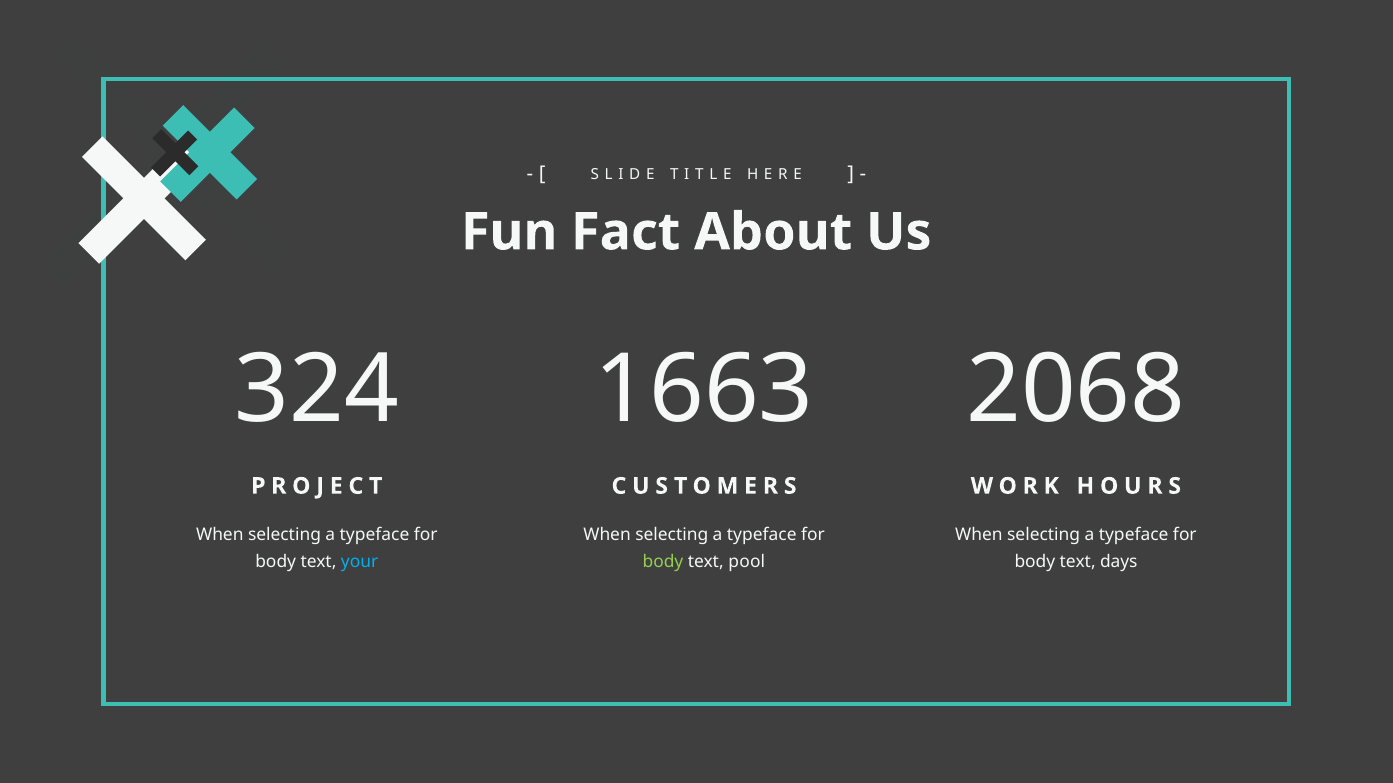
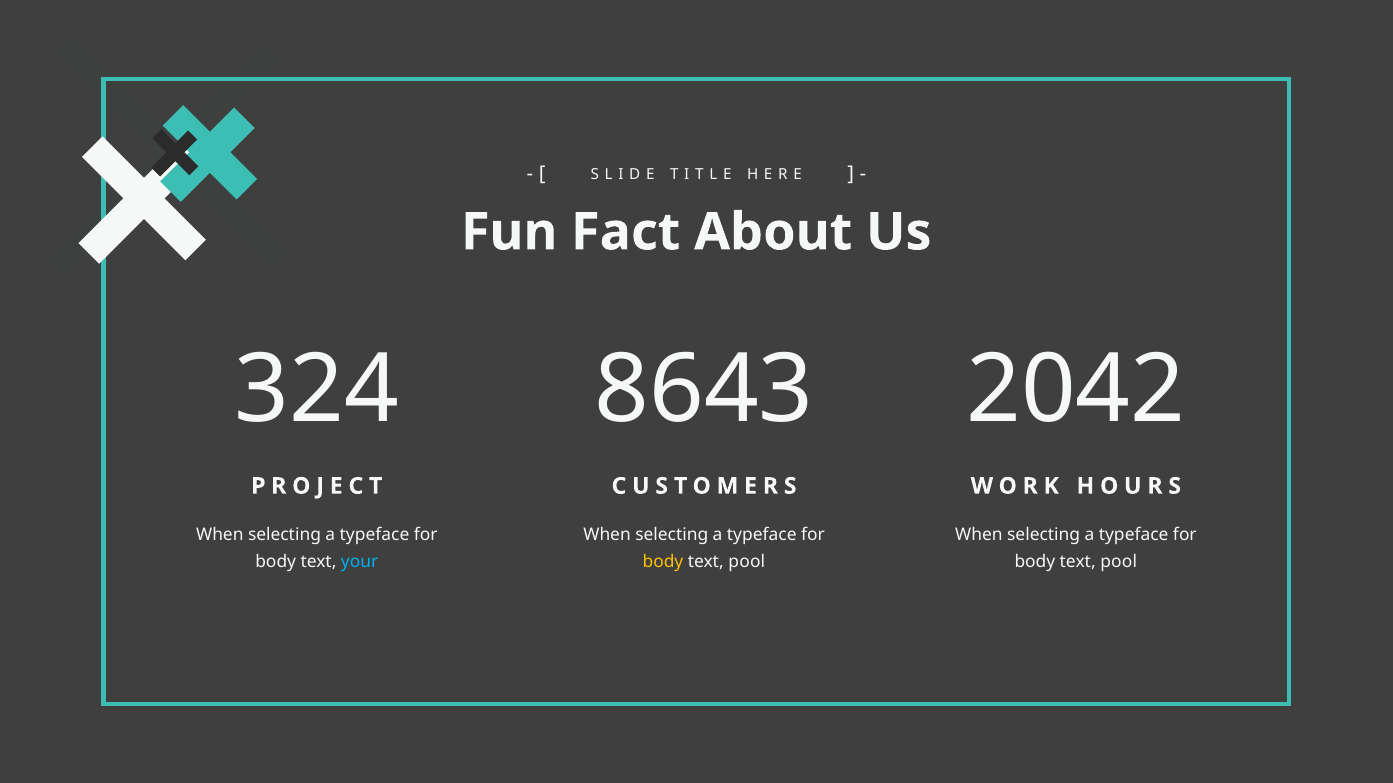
1663: 1663 -> 8643
2068: 2068 -> 2042
body at (663, 562) colour: light green -> yellow
days at (1119, 562): days -> pool
